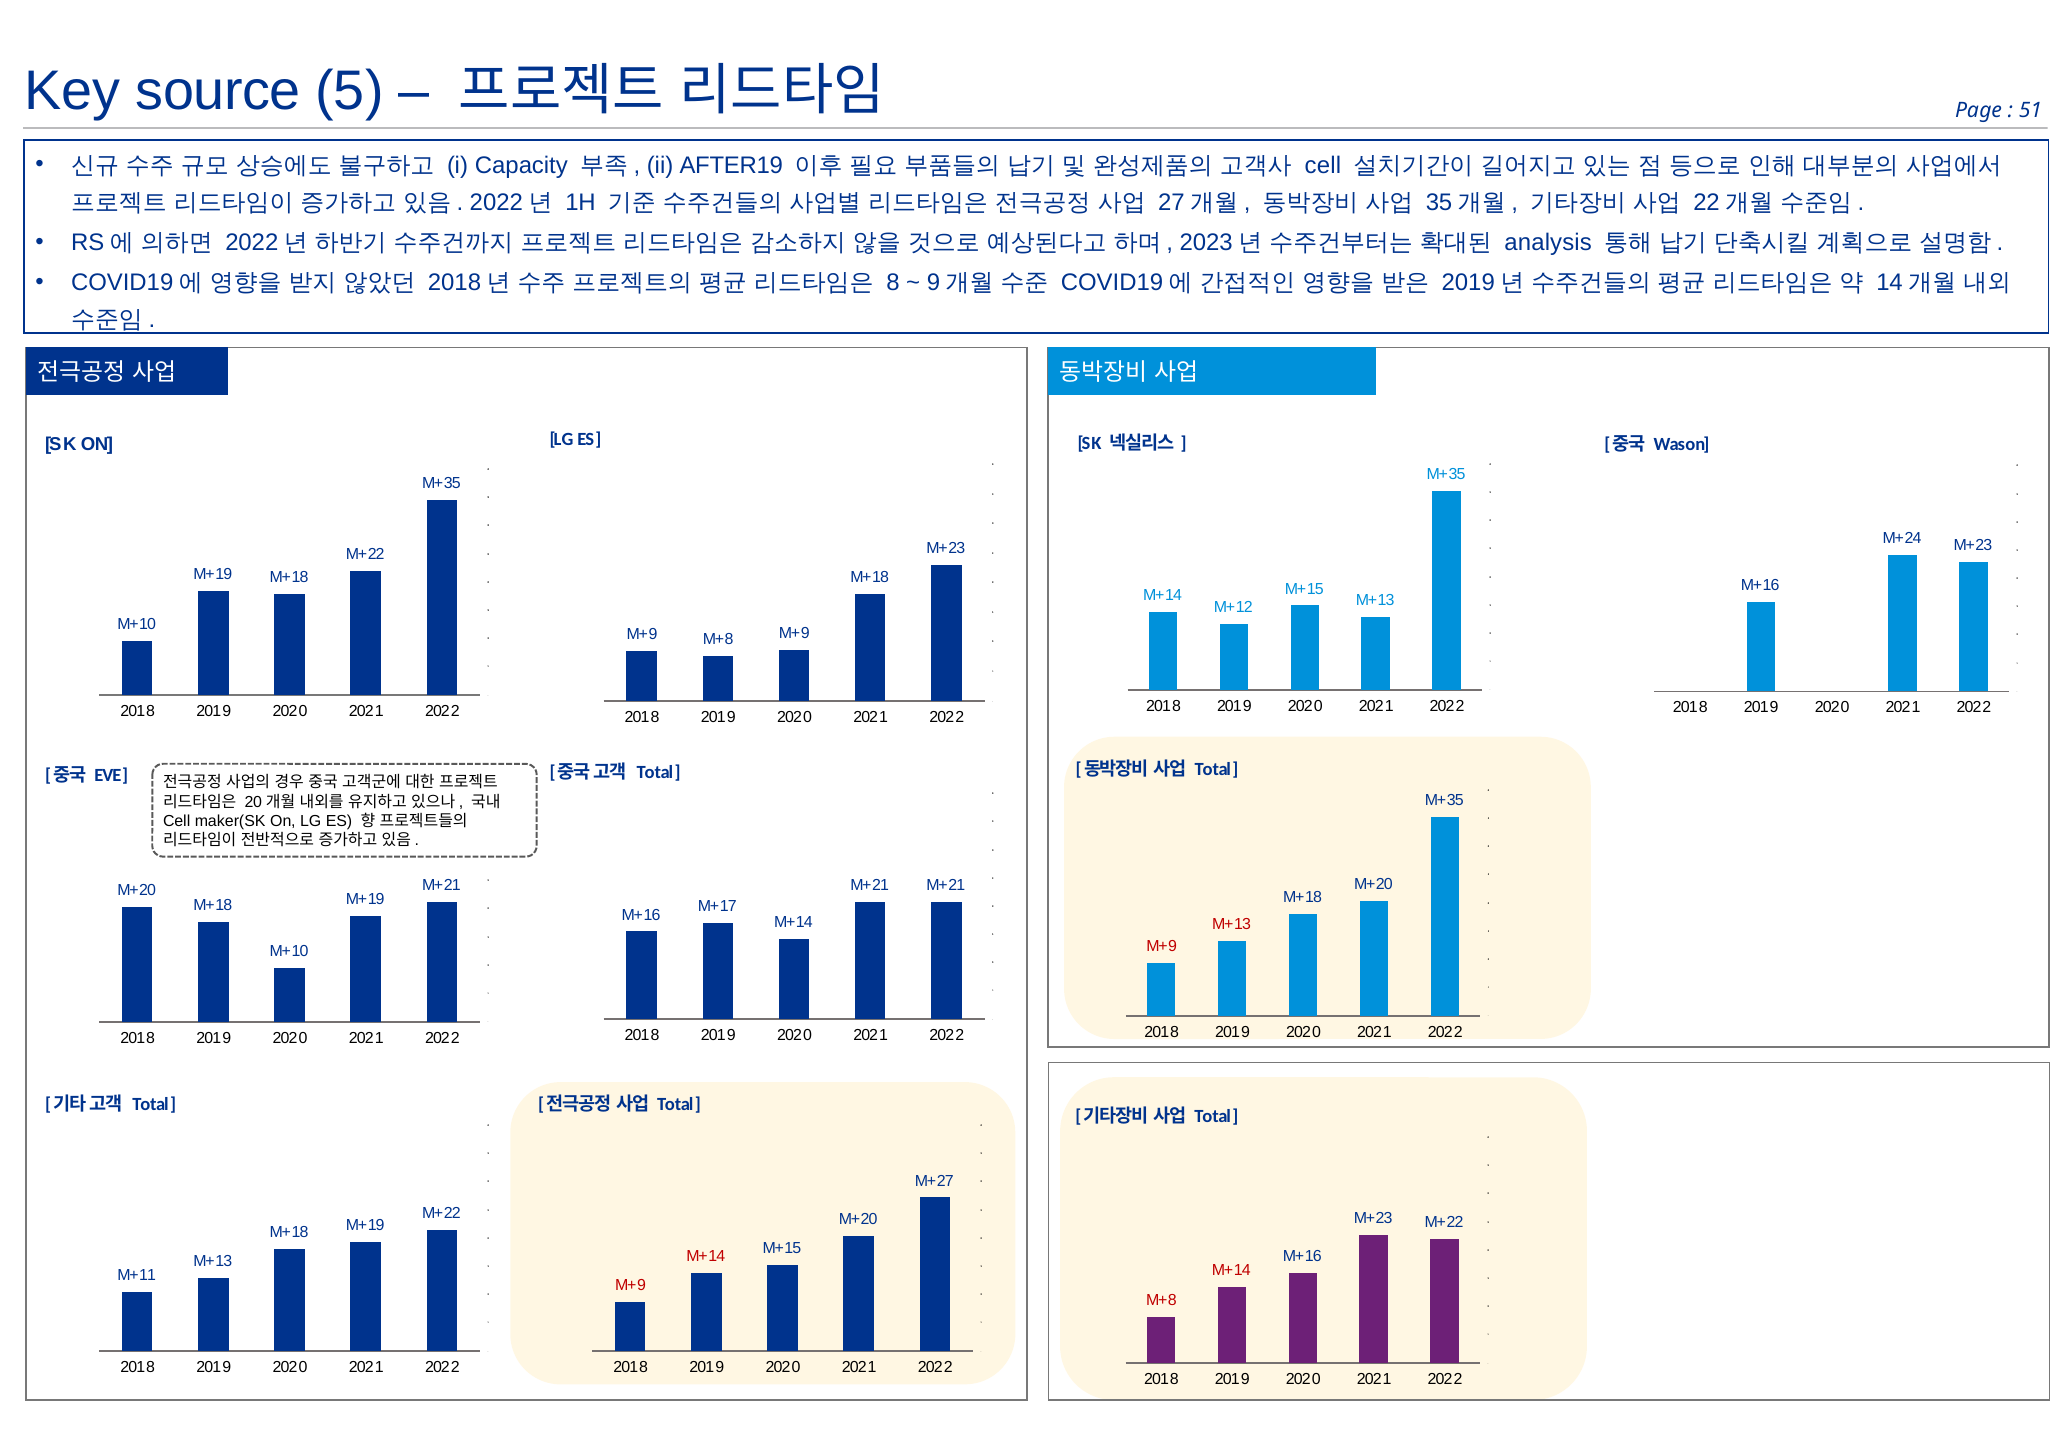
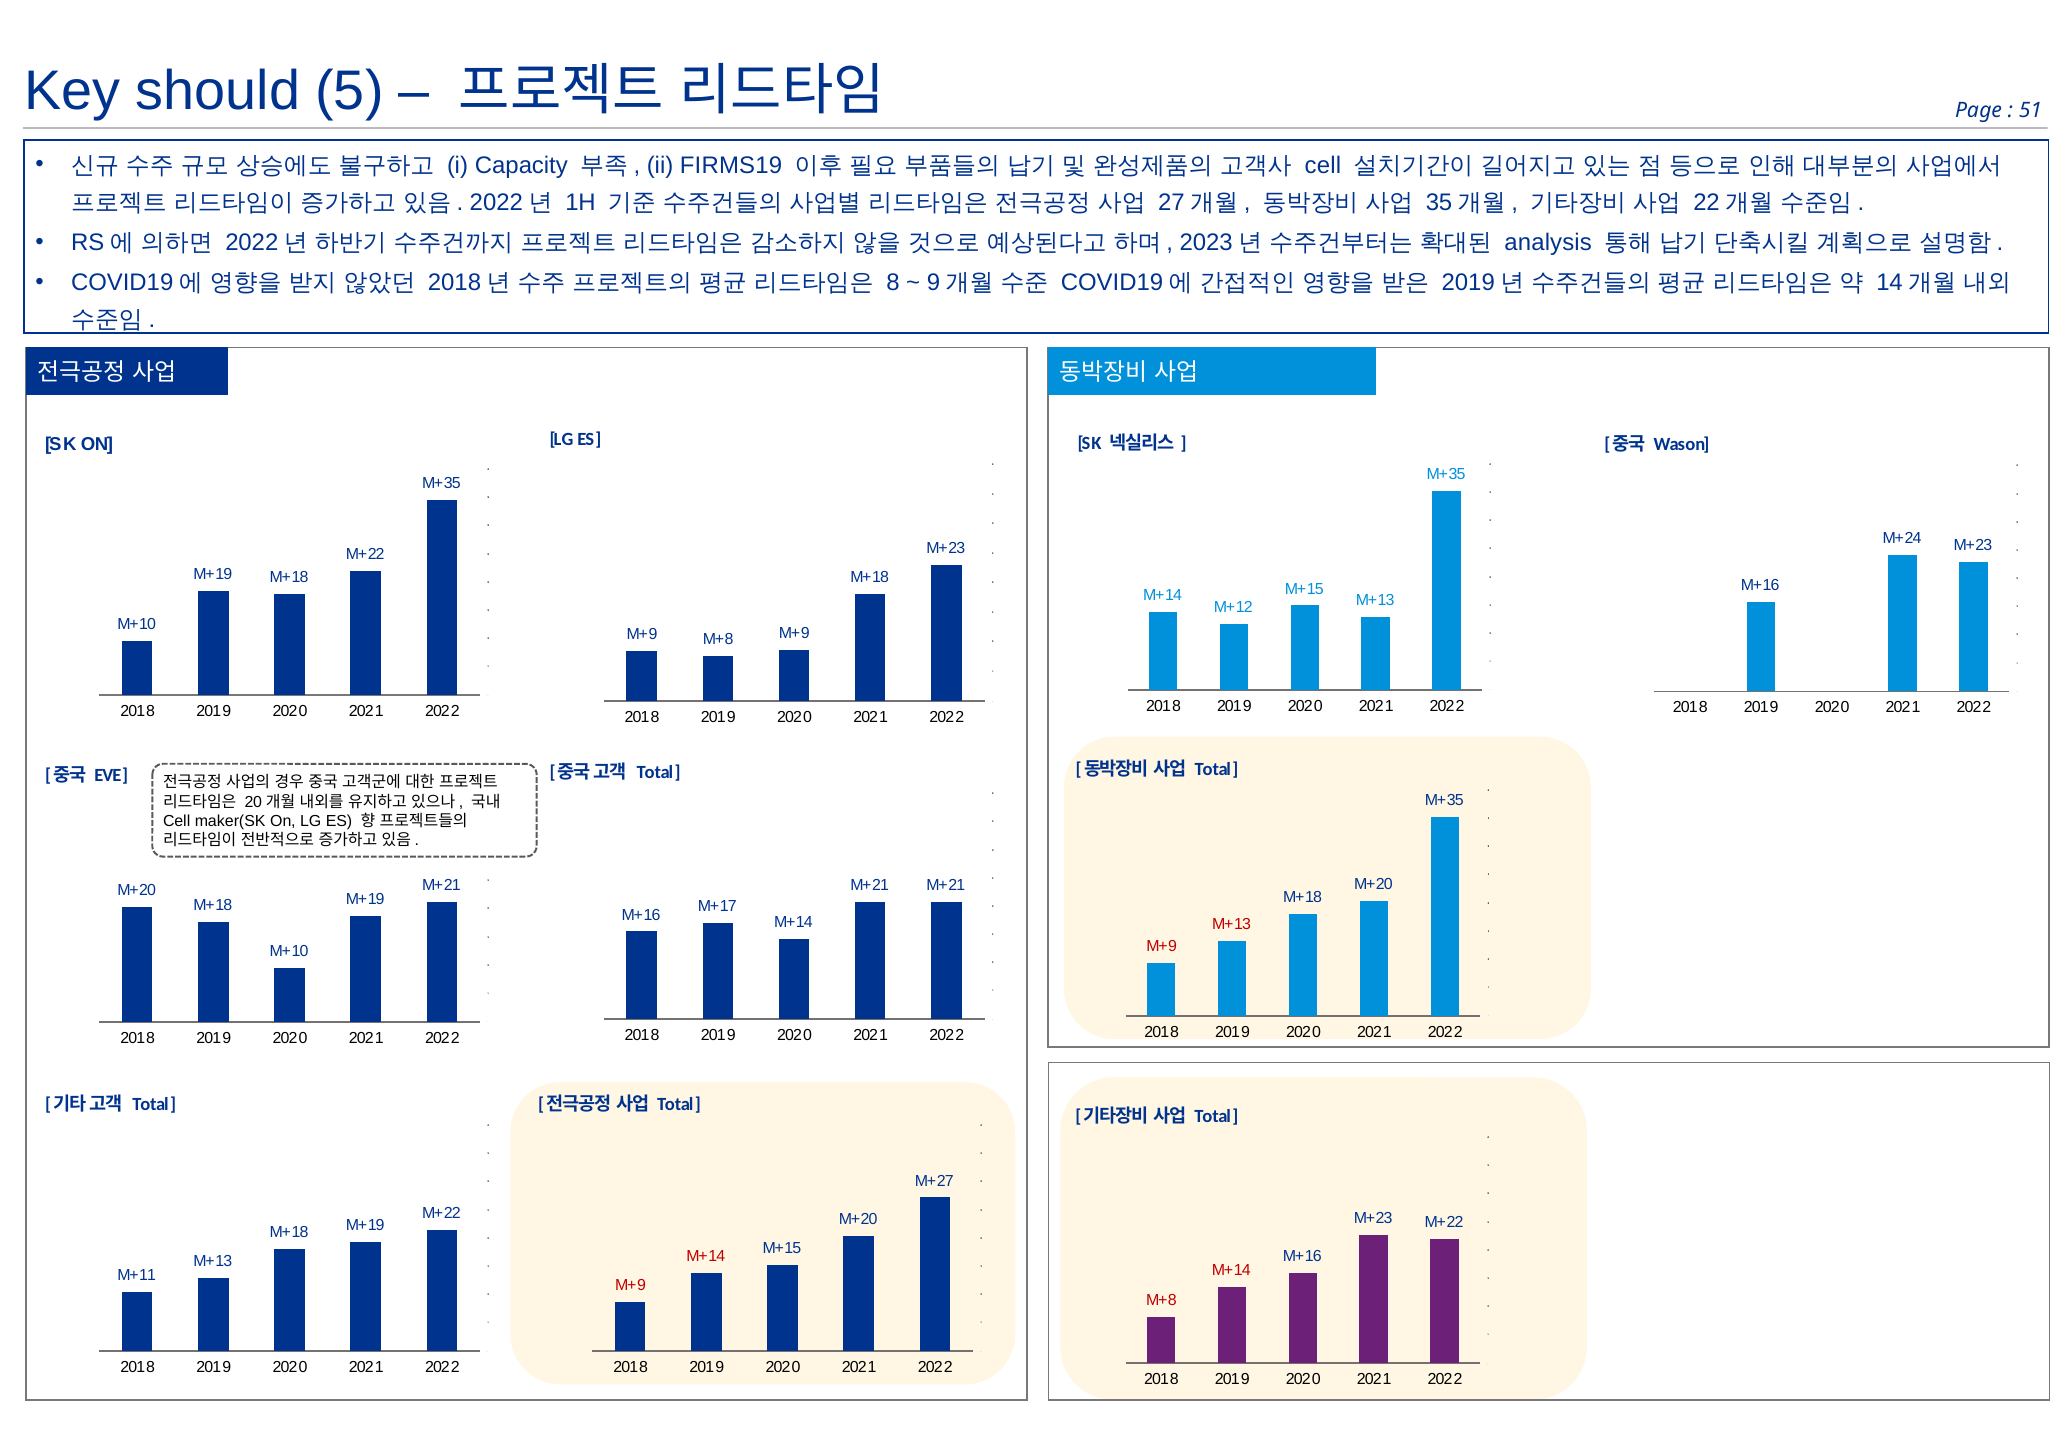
source: source -> should
AFTER19: AFTER19 -> FIRMS19
